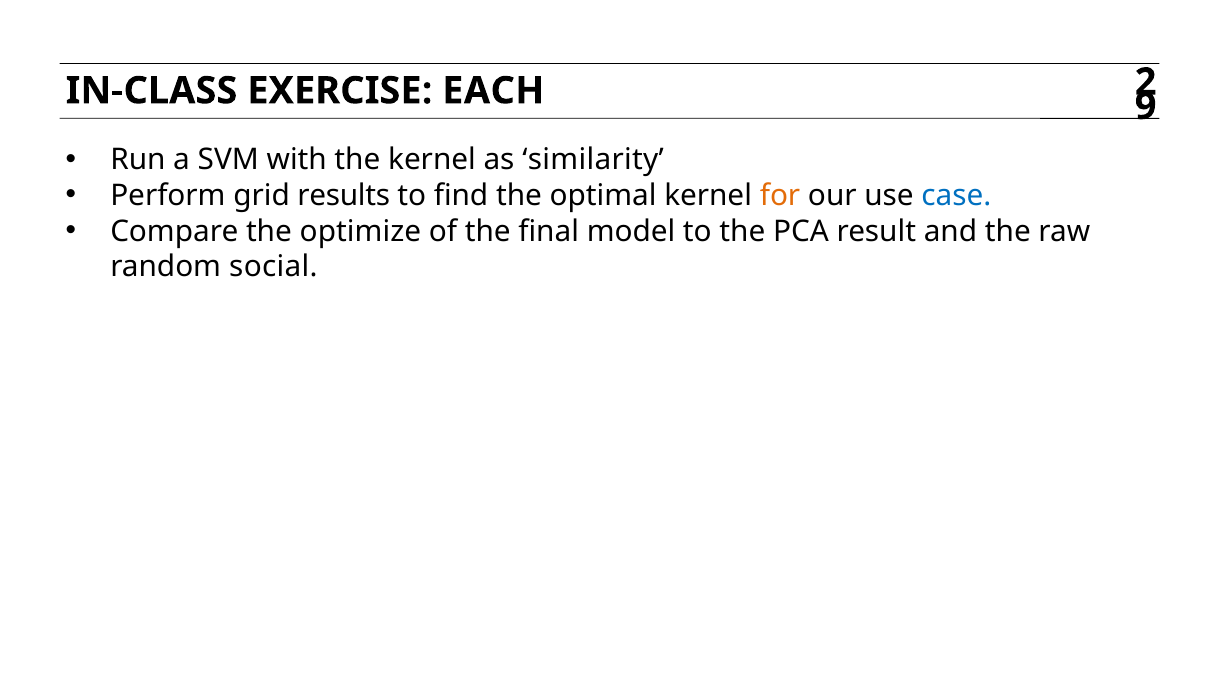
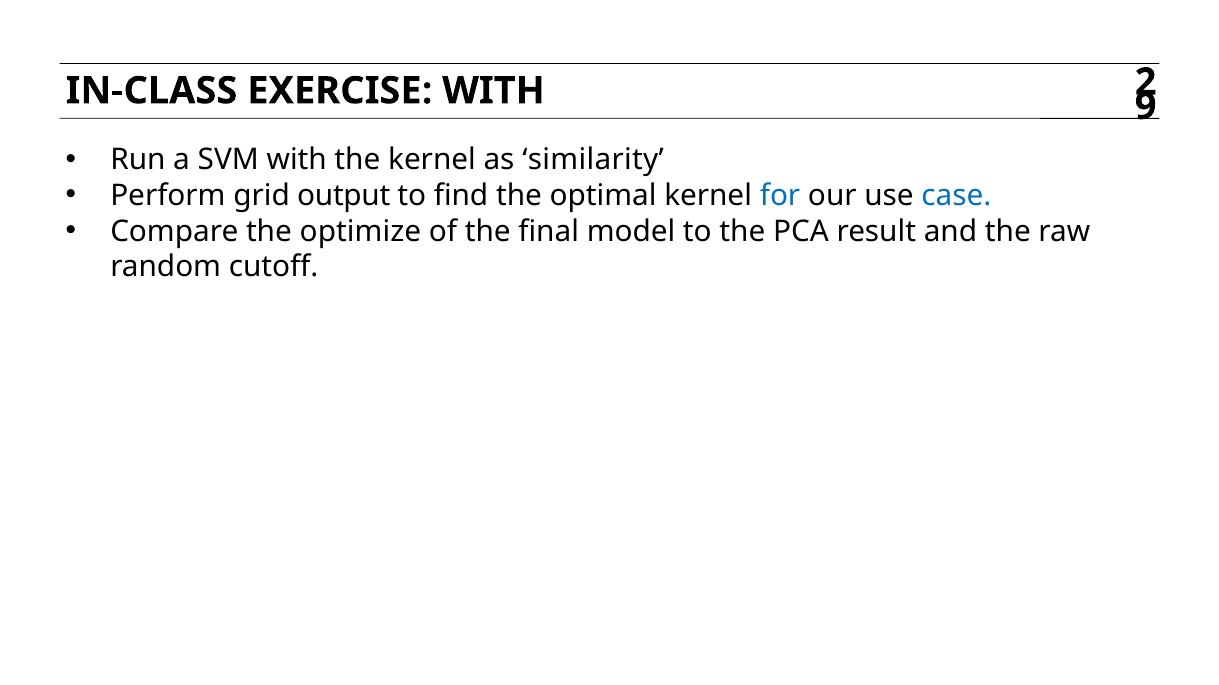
EXERCISE EACH: EACH -> WITH
results: results -> output
for colour: orange -> blue
social: social -> cutoff
